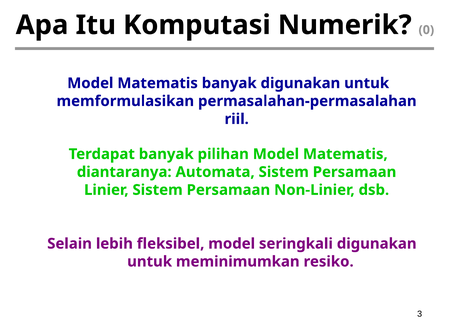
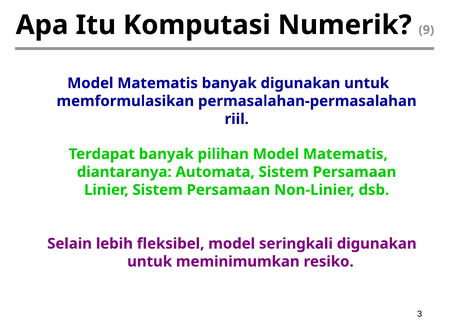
0: 0 -> 9
